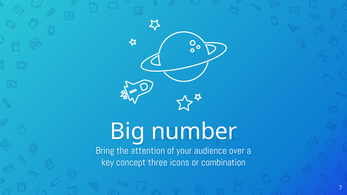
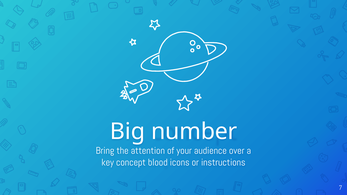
three: three -> blood
combination: combination -> instructions
